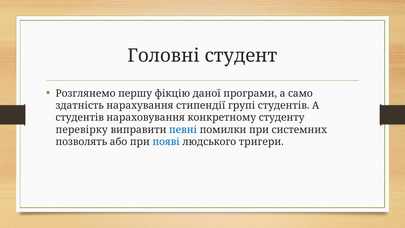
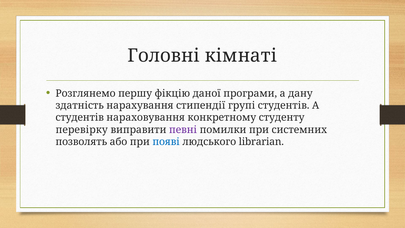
студент: студент -> кімнаті
само: само -> дану
певні colour: blue -> purple
тригери: тригери -> librarian
